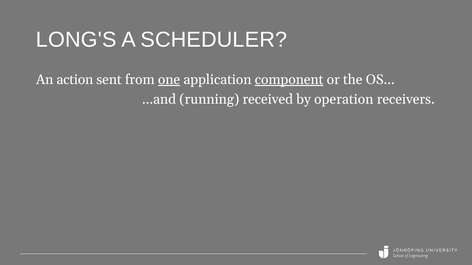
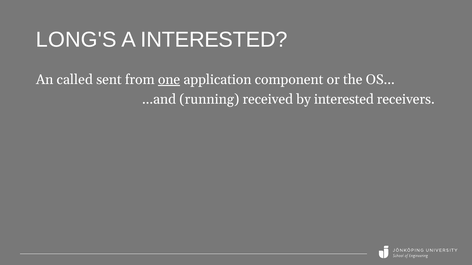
A SCHEDULER: SCHEDULER -> INTERESTED
action: action -> called
component underline: present -> none
by operation: operation -> interested
